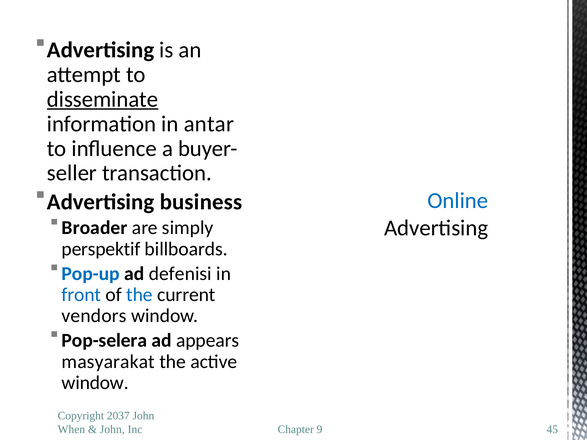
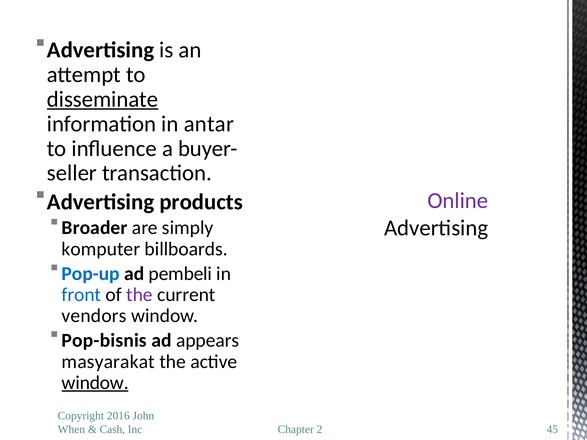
business: business -> products
Online colour: blue -> purple
perspektif: perspektif -> komputer
defenisi: defenisi -> pembeli
the at (139, 295) colour: blue -> purple
Pop-selera: Pop-selera -> Pop-bisnis
window at (95, 383) underline: none -> present
2037: 2037 -> 2016
John at (112, 430): John -> Cash
9: 9 -> 2
